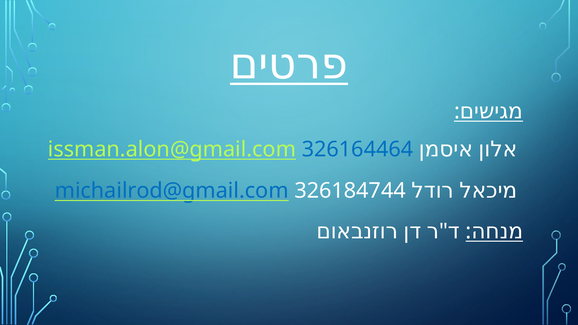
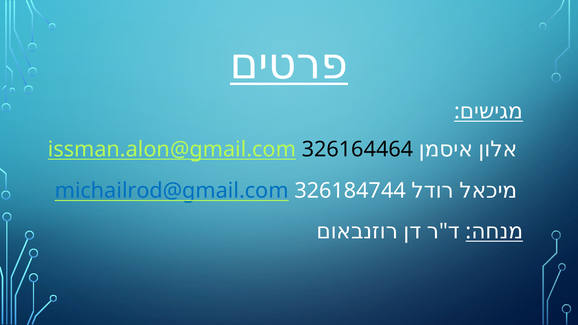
326164464 colour: blue -> black
